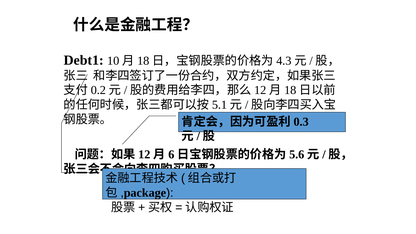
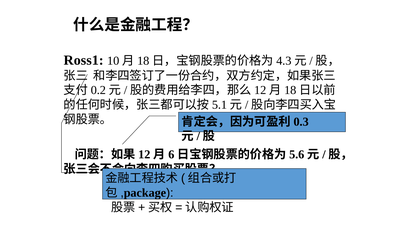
Debt1: Debt1 -> Ross1
